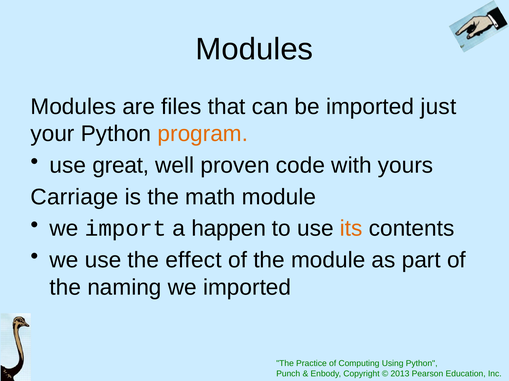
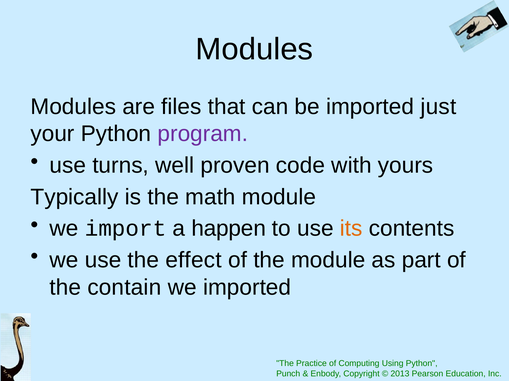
program colour: orange -> purple
great: great -> turns
Carriage: Carriage -> Typically
naming: naming -> contain
